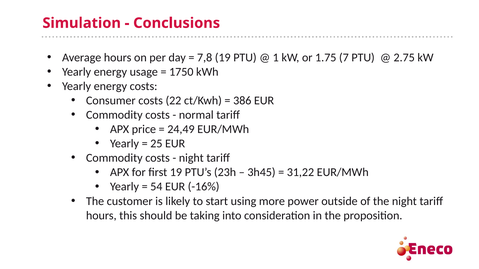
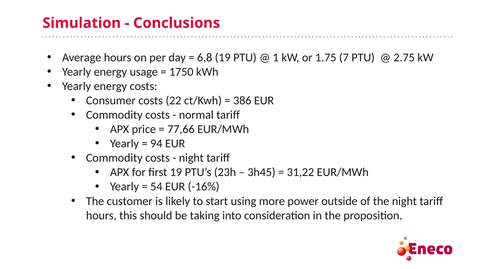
7,8: 7,8 -> 6,8
24,49: 24,49 -> 77,66
25: 25 -> 94
